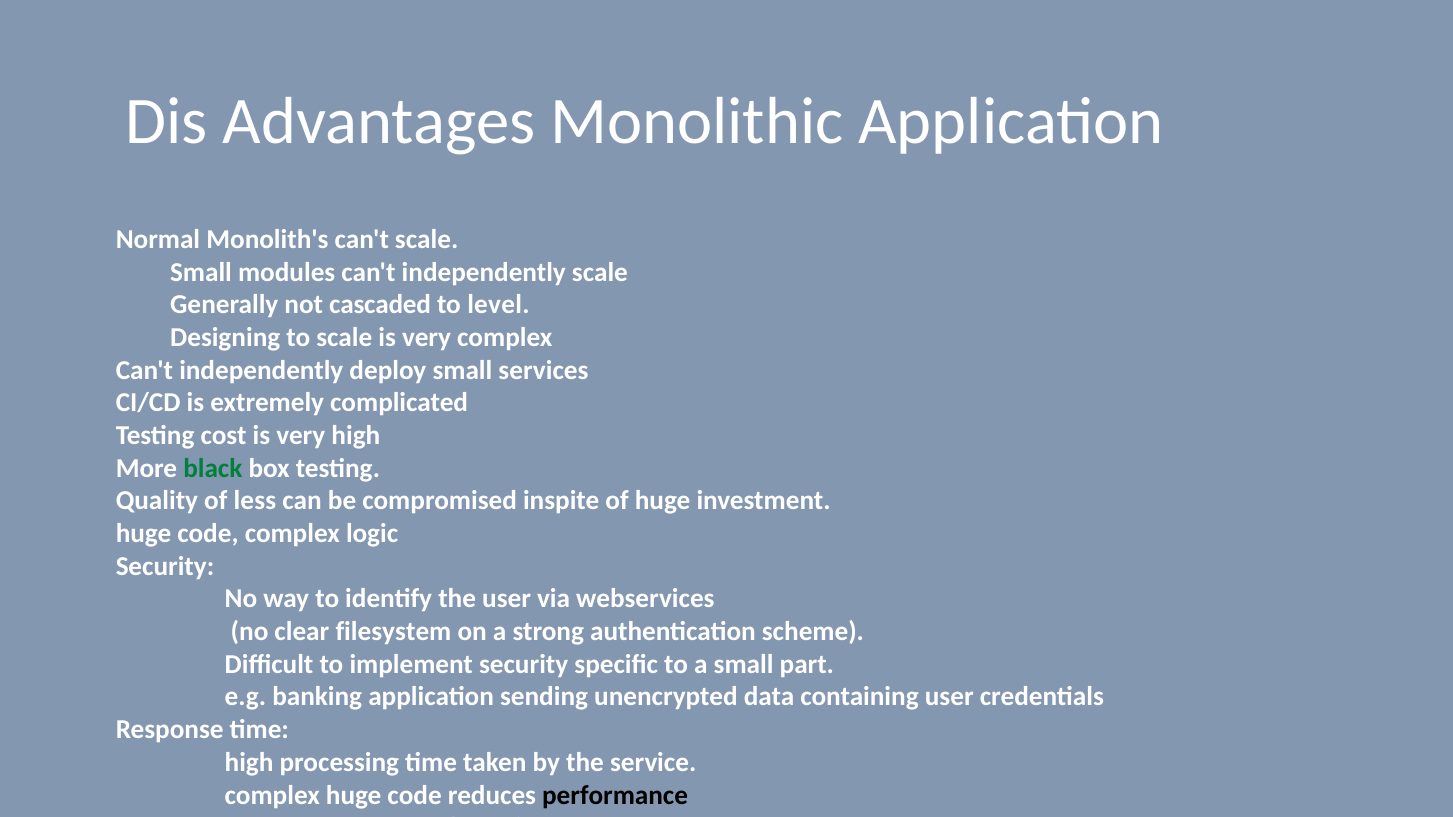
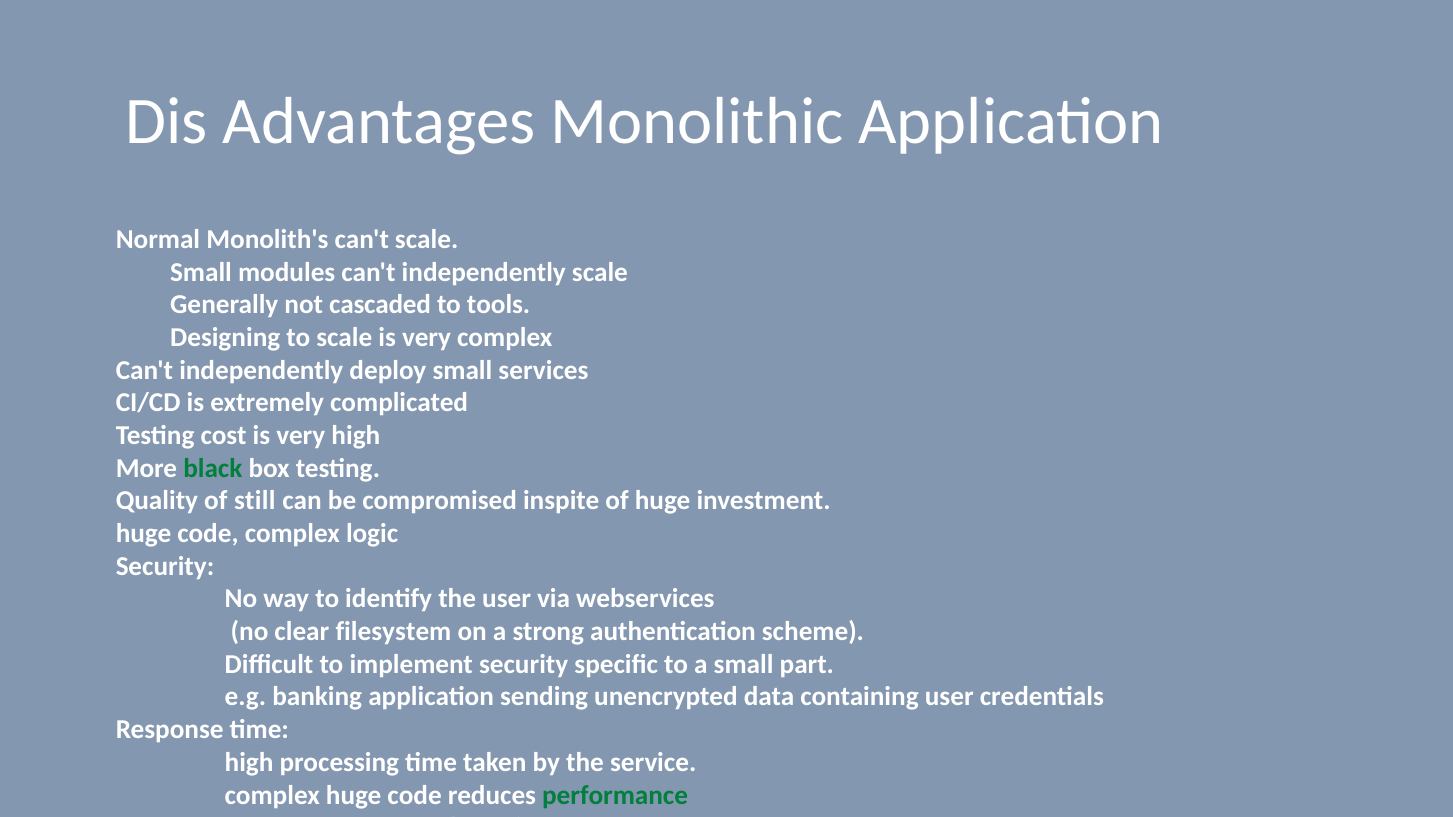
level: level -> tools
less: less -> still
performance colour: black -> green
